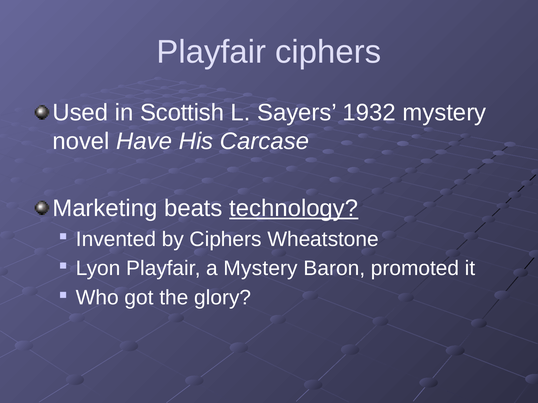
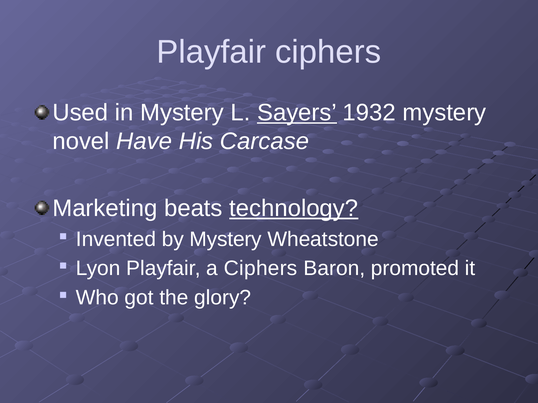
in Scottish: Scottish -> Mystery
Sayers underline: none -> present
by Ciphers: Ciphers -> Mystery
a Mystery: Mystery -> Ciphers
